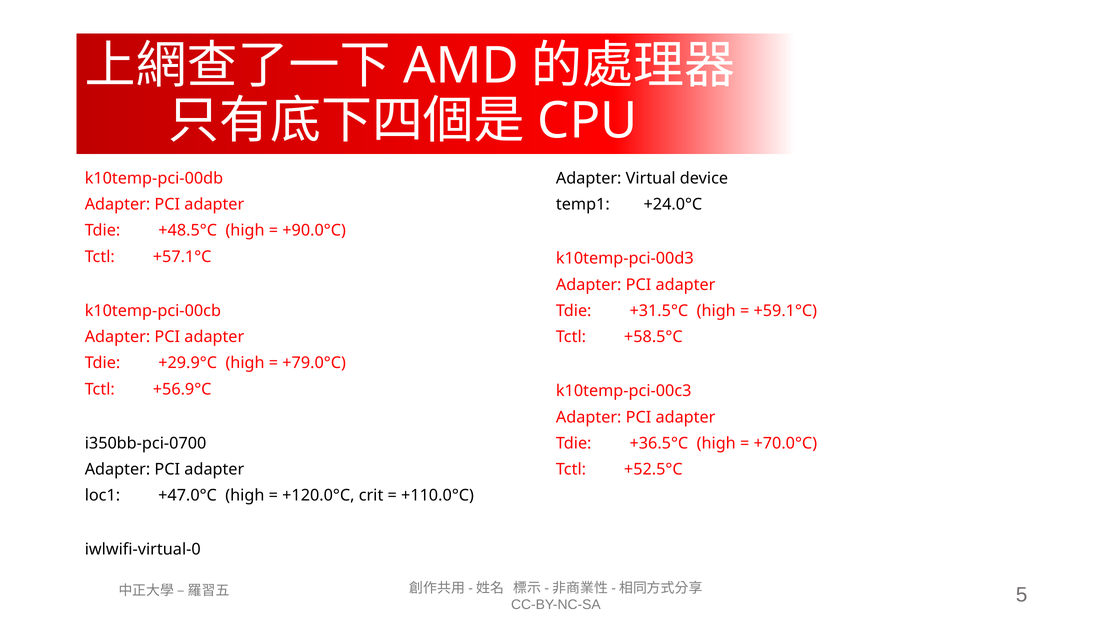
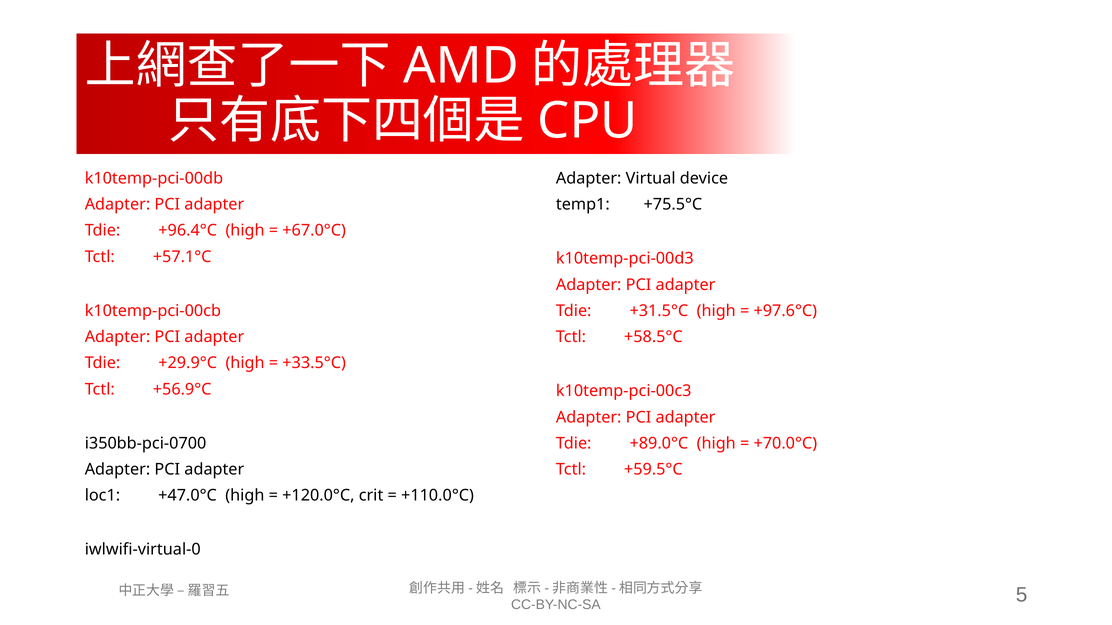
+24.0°C: +24.0°C -> +75.5°C
+48.5°C: +48.5°C -> +96.4°C
+90.0°C: +90.0°C -> +67.0°C
+59.1°C: +59.1°C -> +97.6°C
+79.0°C: +79.0°C -> +33.5°C
+36.5°C: +36.5°C -> +89.0°C
+52.5°C: +52.5°C -> +59.5°C
